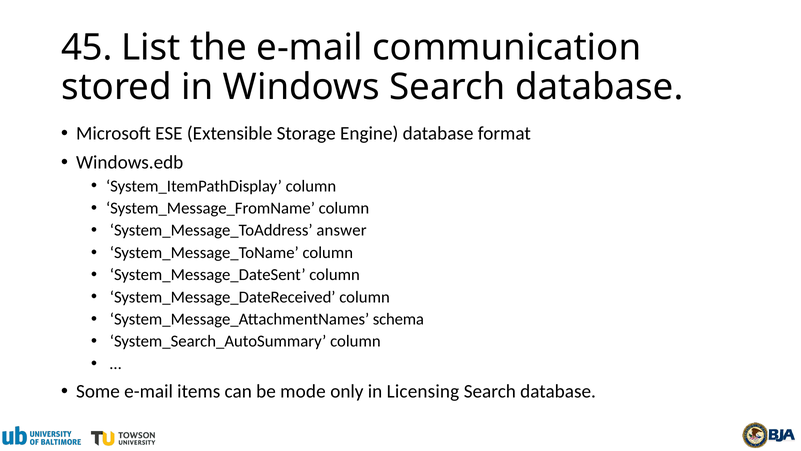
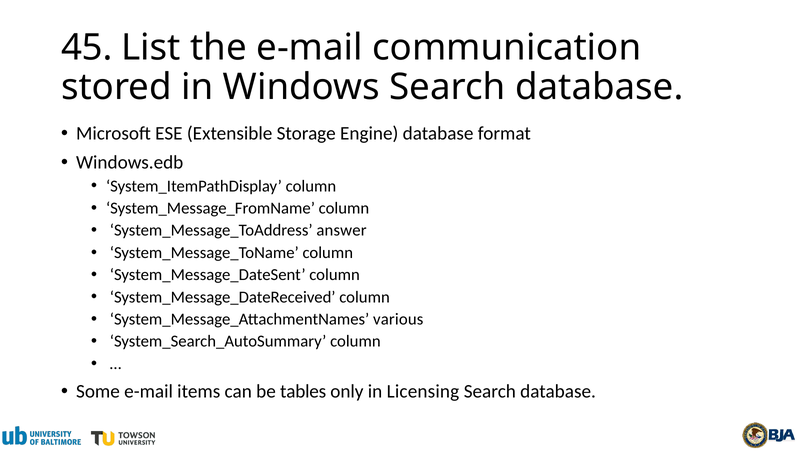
schema: schema -> various
mode: mode -> tables
